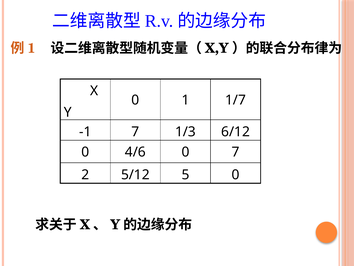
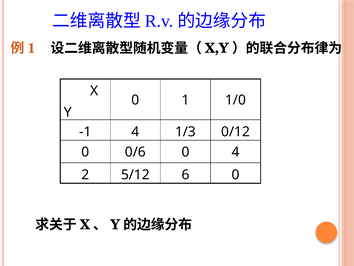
1/7: 1/7 -> 1/0
-1 7: 7 -> 4
6/12: 6/12 -> 0/12
4/6: 4/6 -> 0/6
0 7: 7 -> 4
5: 5 -> 6
